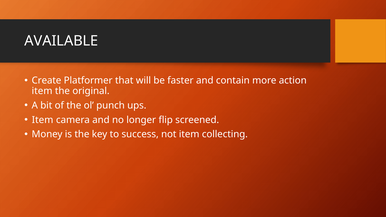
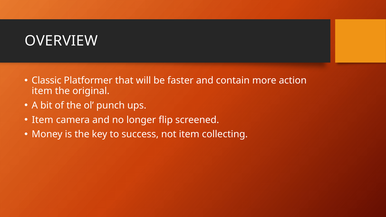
AVAILABLE: AVAILABLE -> OVERVIEW
Create: Create -> Classic
